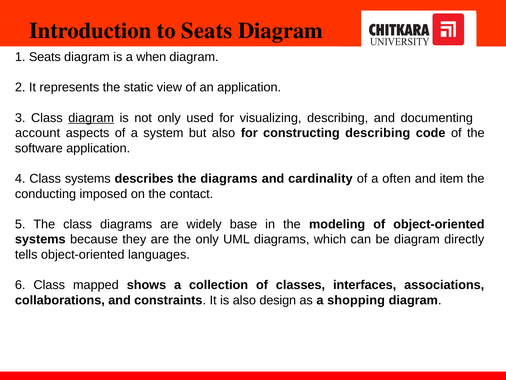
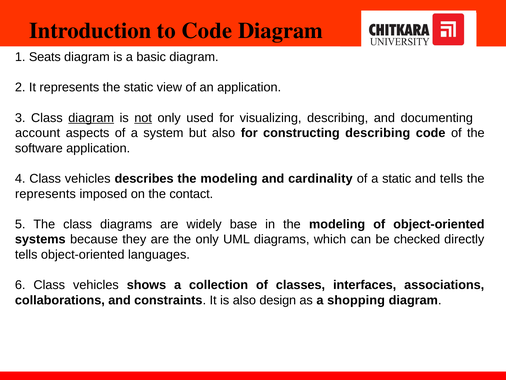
to Seats: Seats -> Code
when: when -> basic
not underline: none -> present
4 Class systems: systems -> vehicles
describes the diagrams: diagrams -> modeling
a often: often -> static
and item: item -> tells
conducting at (46, 194): conducting -> represents
be diagram: diagram -> checked
6 Class mapped: mapped -> vehicles
